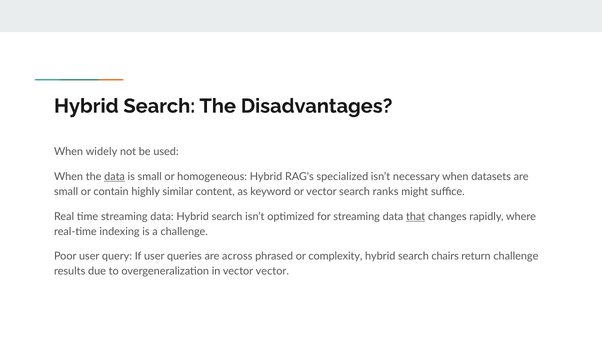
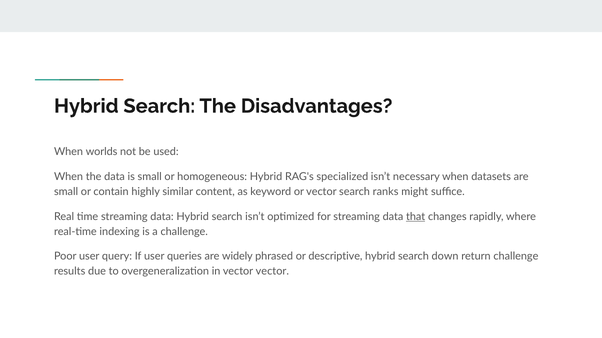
widely: widely -> worlds
data at (115, 177) underline: present -> none
across: across -> widely
complexity: complexity -> descriptive
chairs: chairs -> down
